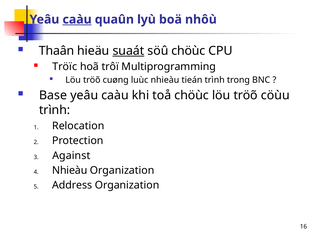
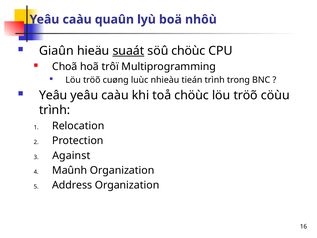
caàu at (77, 19) underline: present -> none
Thaân: Thaân -> Giaûn
Tröïc: Tröïc -> Choã
Base at (53, 95): Base -> Yeâu
Nhieàu at (70, 170): Nhieàu -> Maûnh
